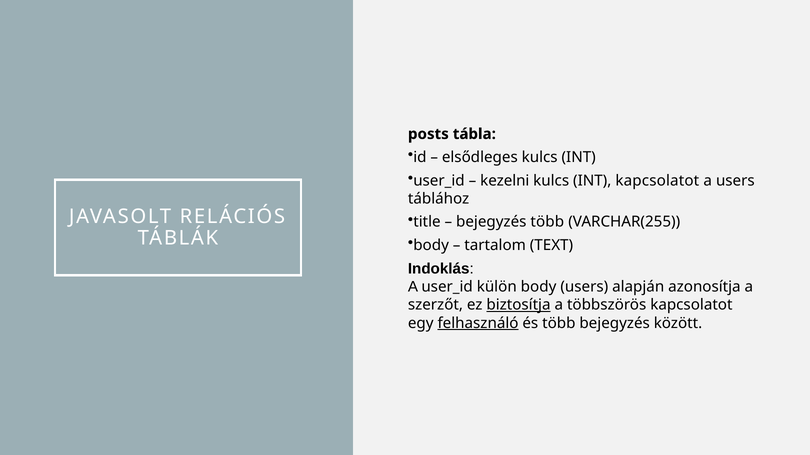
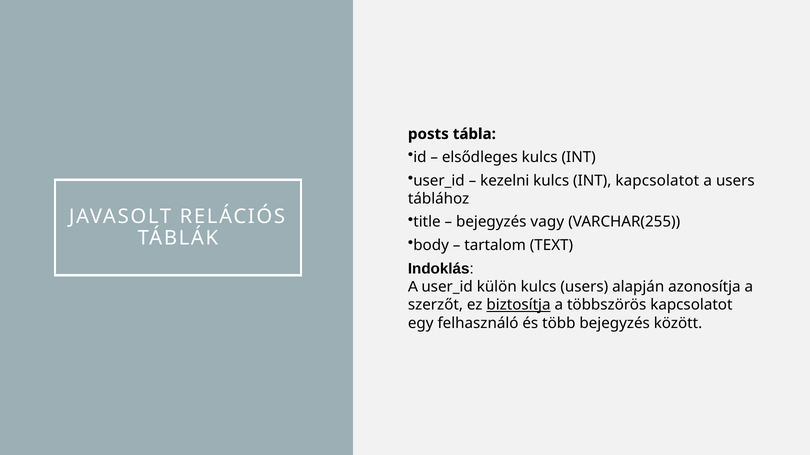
bejegyzés több: több -> vagy
külön body: body -> kulcs
felhasználó underline: present -> none
